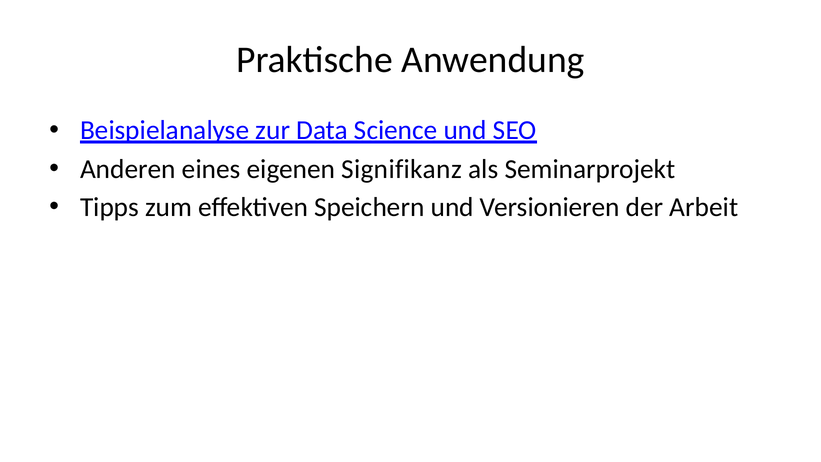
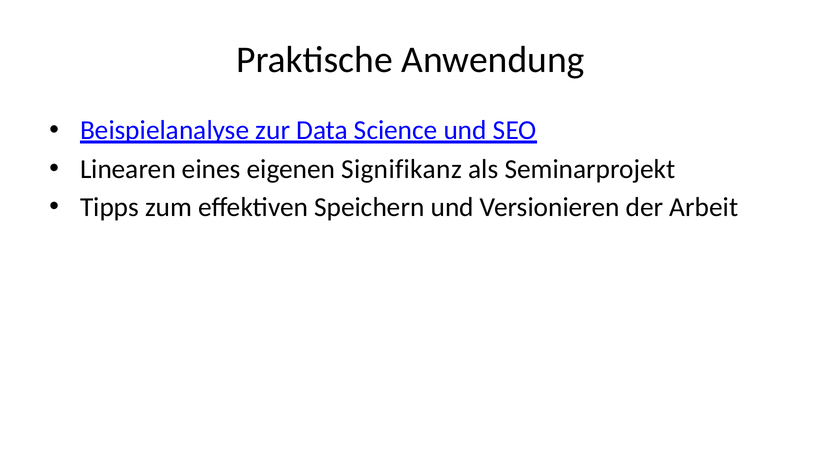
Anderen: Anderen -> Linearen
